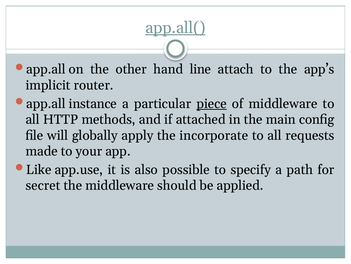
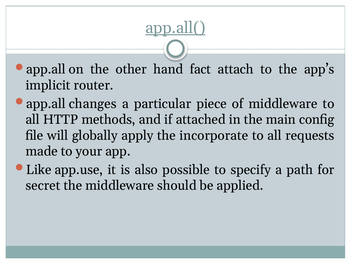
line: line -> fact
instance: instance -> changes
piece underline: present -> none
